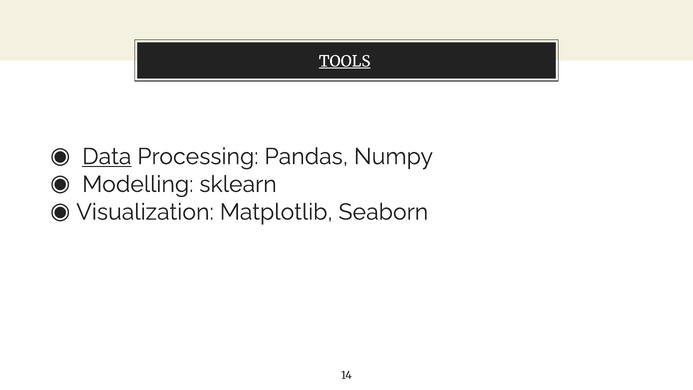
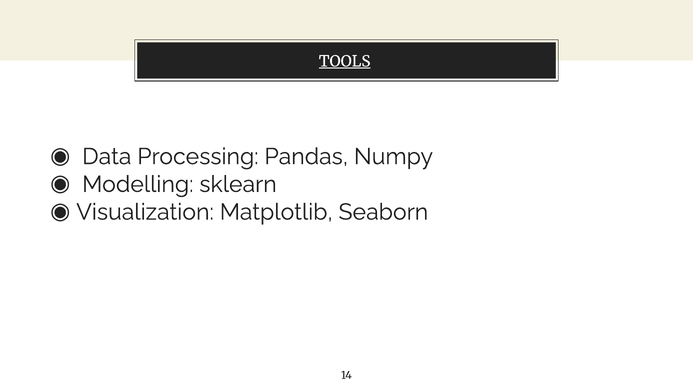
Data underline: present -> none
